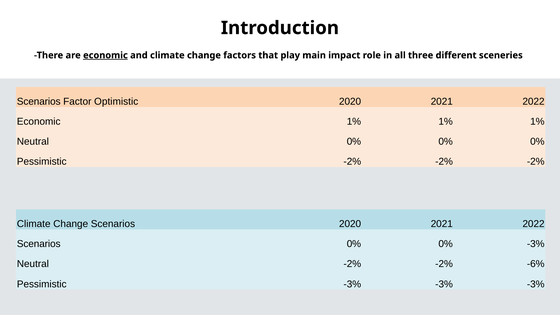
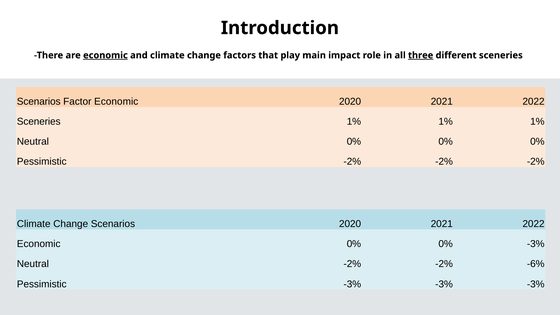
three underline: none -> present
Factor Optimistic: Optimistic -> Economic
Economic at (39, 122): Economic -> Sceneries
Scenarios at (39, 244): Scenarios -> Economic
